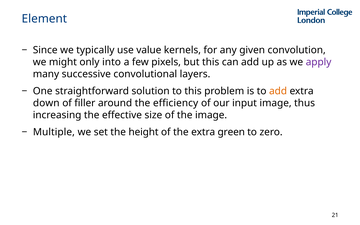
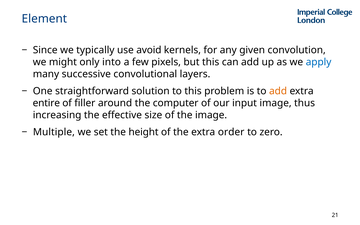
value: value -> avoid
apply colour: purple -> blue
down: down -> entire
efficiency: efficiency -> computer
green: green -> order
